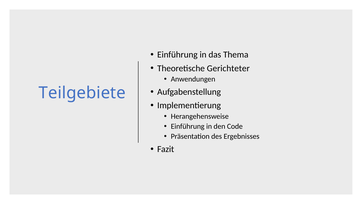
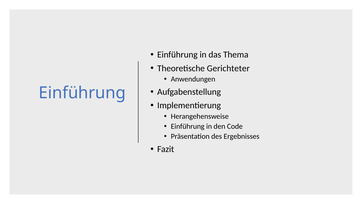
Teilgebiete at (82, 93): Teilgebiete -> Einführung
